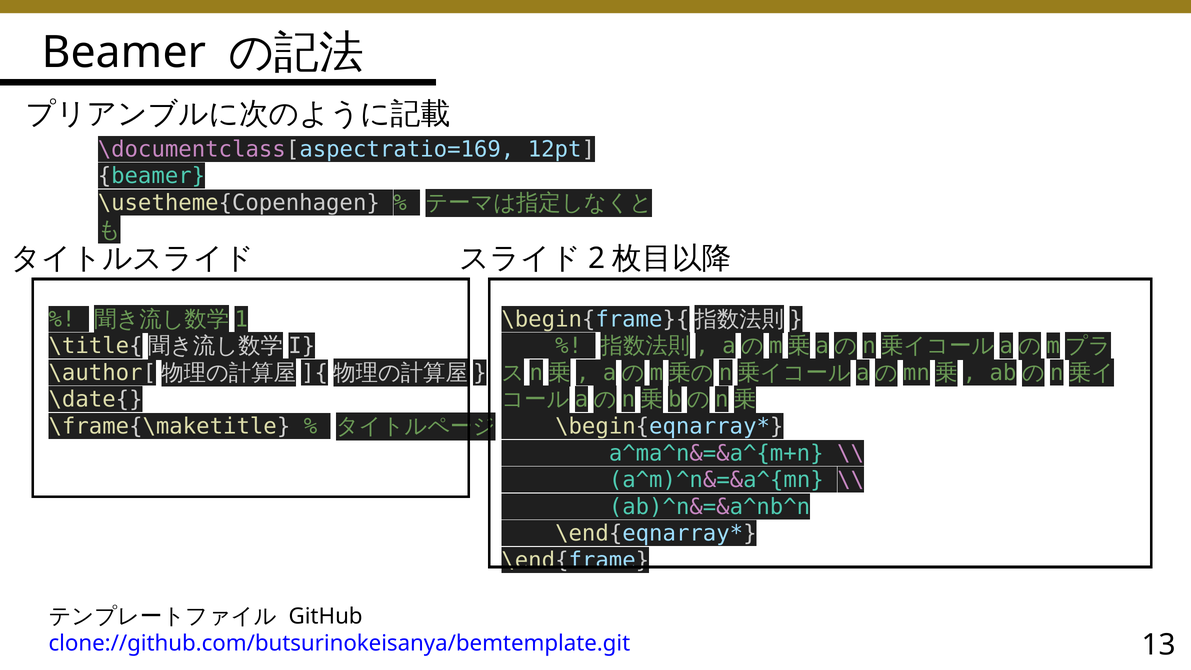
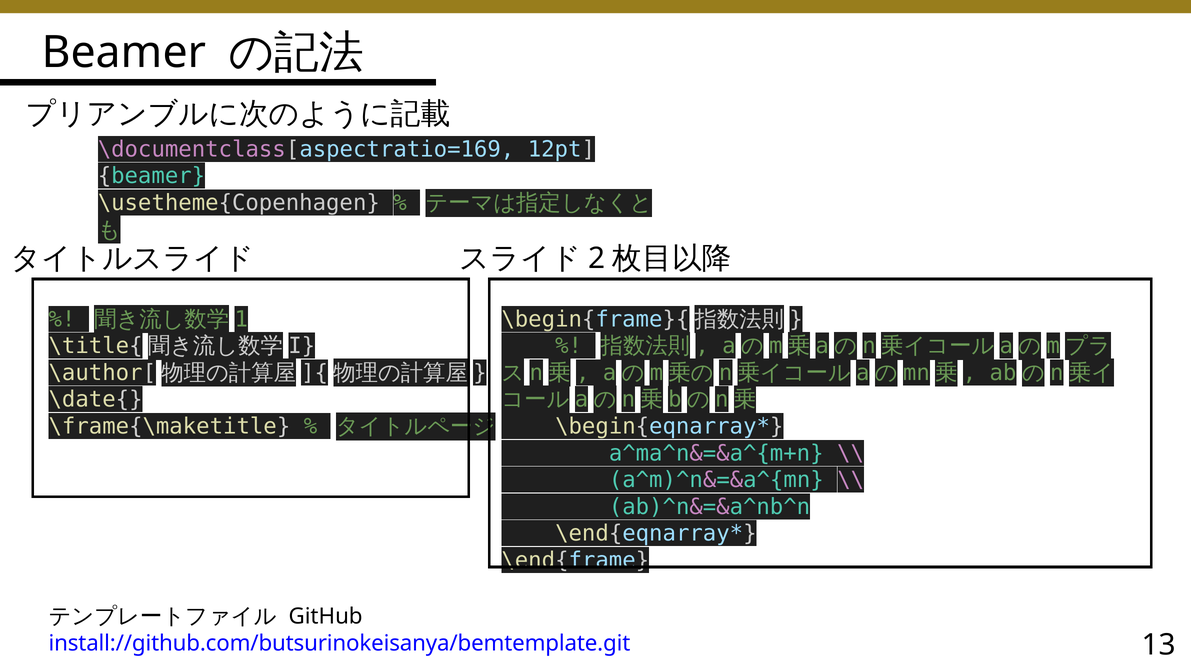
clone://github.com/butsurinokeisanya/bemtemplate.git: clone://github.com/butsurinokeisanya/bemtemplate.git -> install://github.com/butsurinokeisanya/bemtemplate.git
